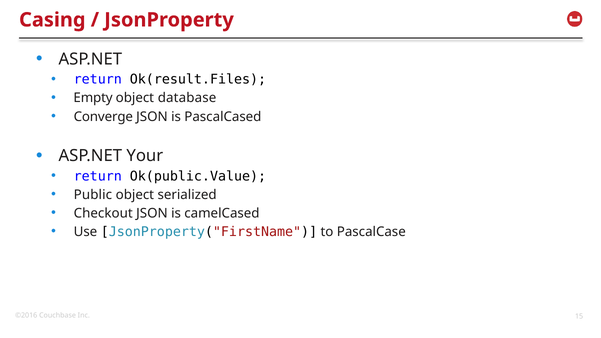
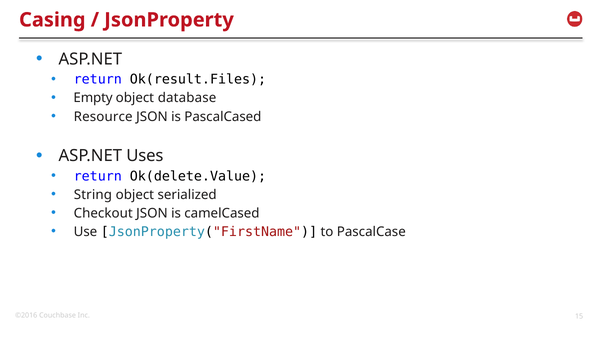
Converge: Converge -> Resource
Your: Your -> Uses
Ok(public.Value: Ok(public.Value -> Ok(delete.Value
Public: Public -> String
